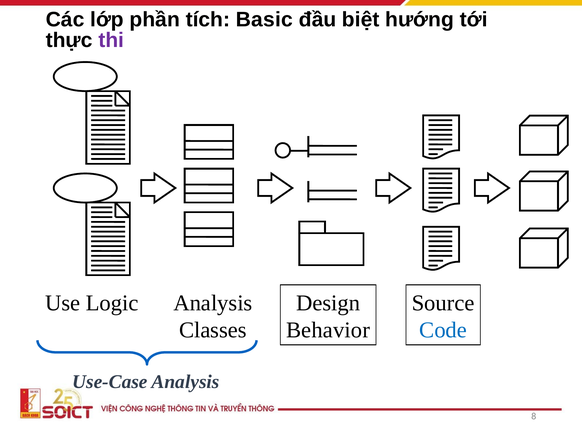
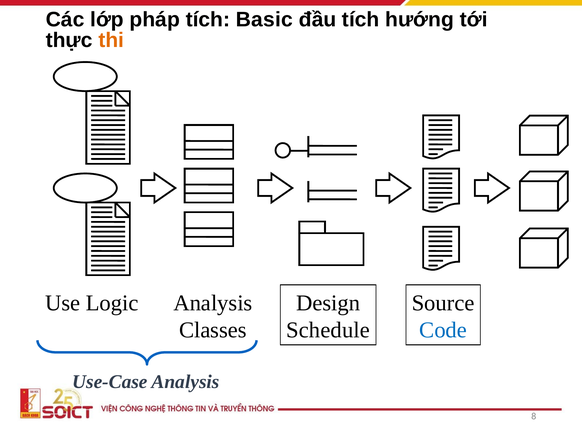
phần: phần -> pháp
đầu biệt: biệt -> tích
thi colour: purple -> orange
Behavior: Behavior -> Schedule
